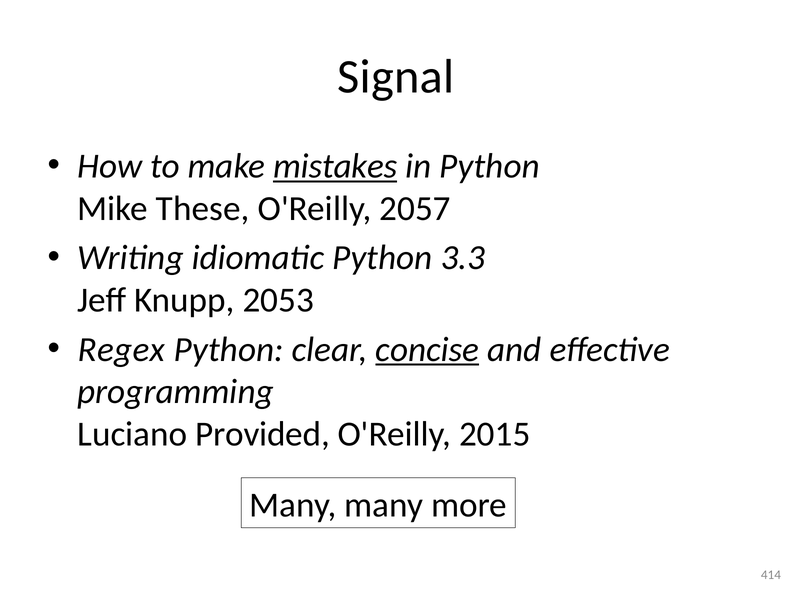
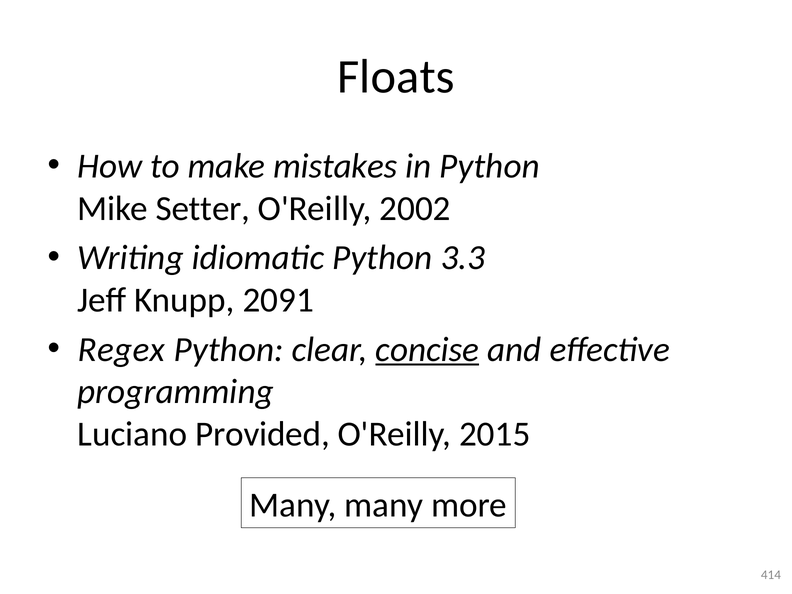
Signal: Signal -> Floats
mistakes underline: present -> none
These: These -> Setter
2057: 2057 -> 2002
2053: 2053 -> 2091
